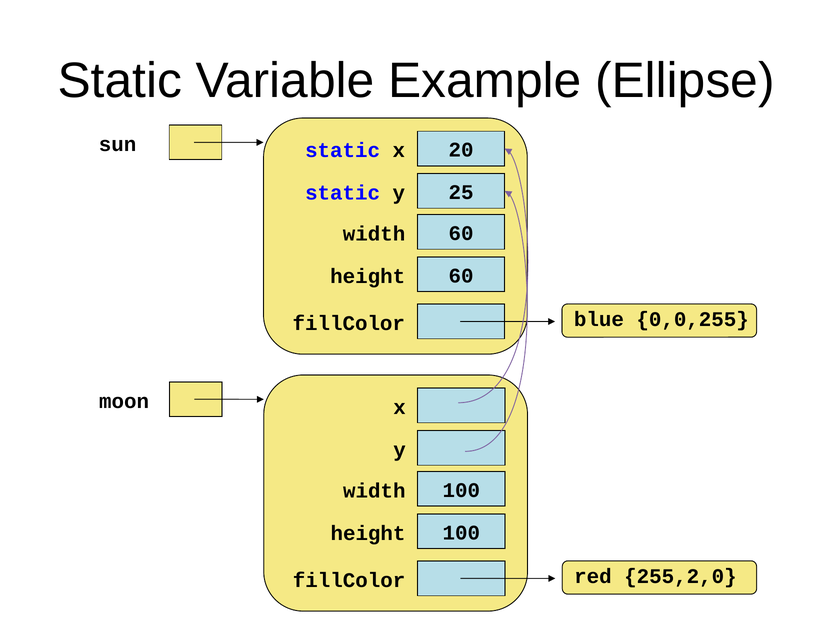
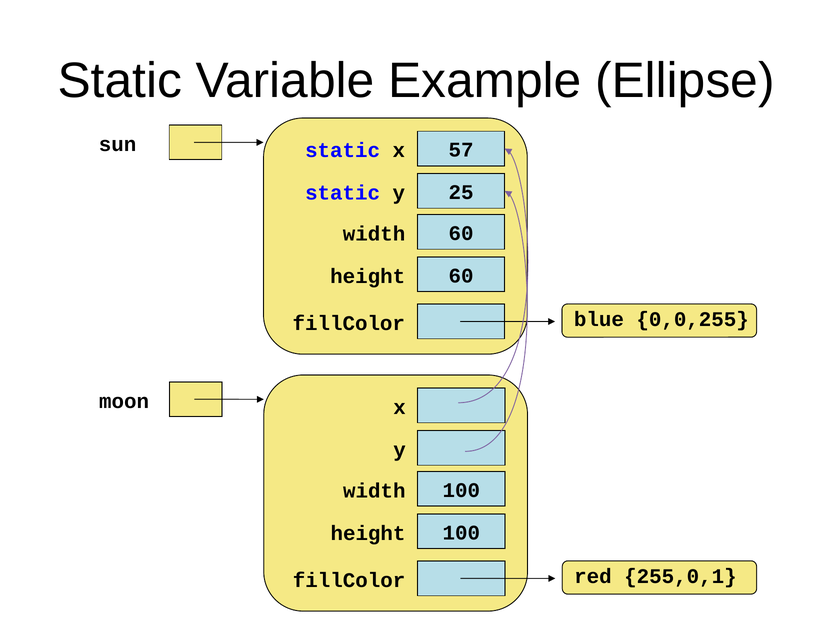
20: 20 -> 57
255,2,0: 255,2,0 -> 255,0,1
